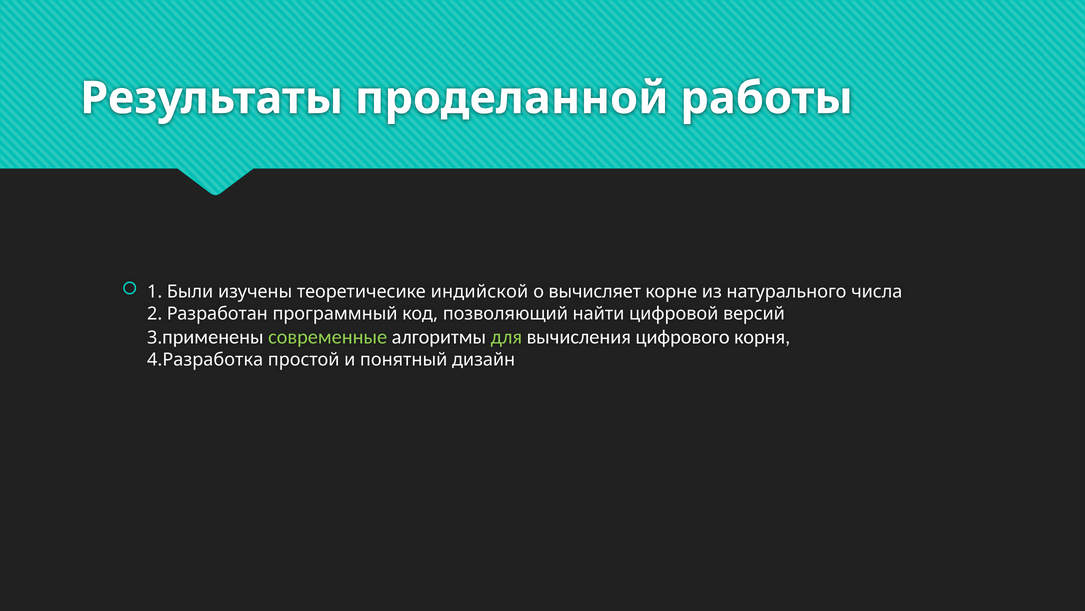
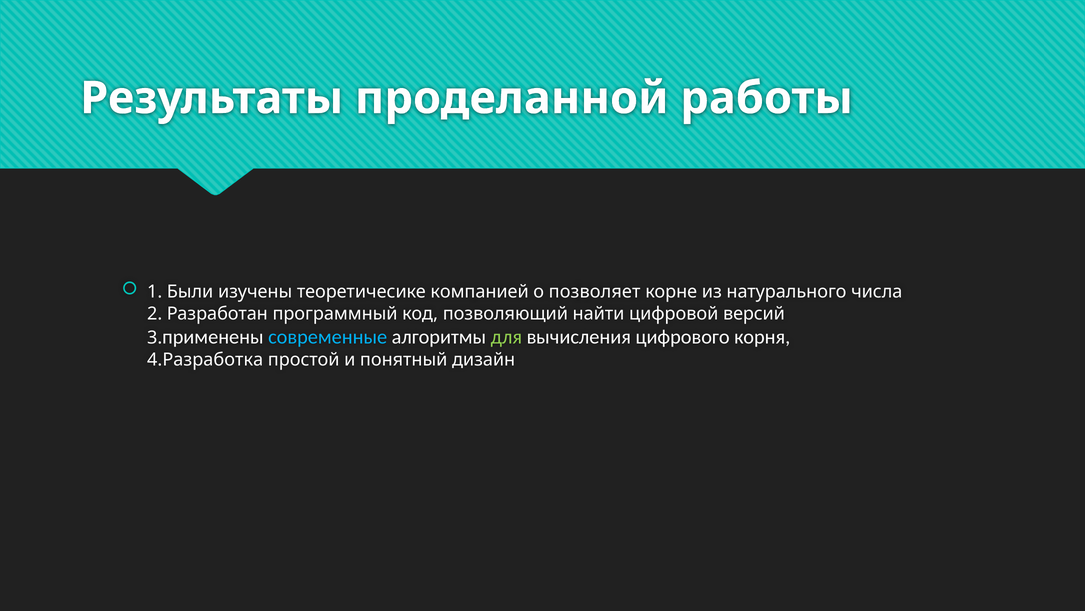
индийской: индийской -> компанией
вычисляет: вычисляет -> позволяет
современные colour: light green -> light blue
